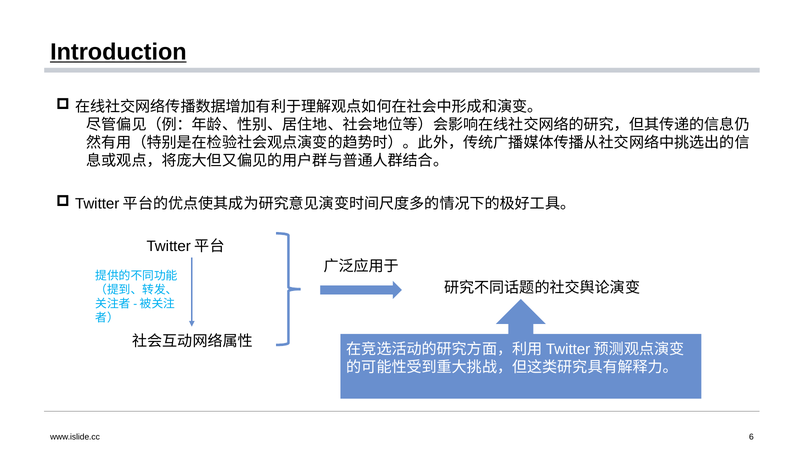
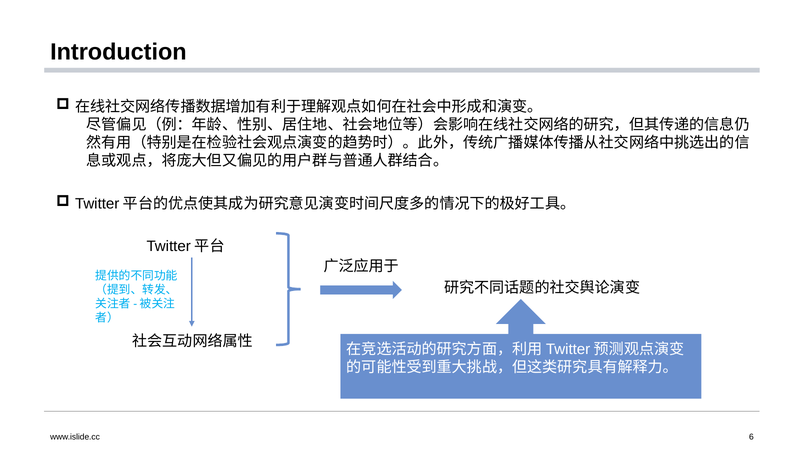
Introduction underline: present -> none
